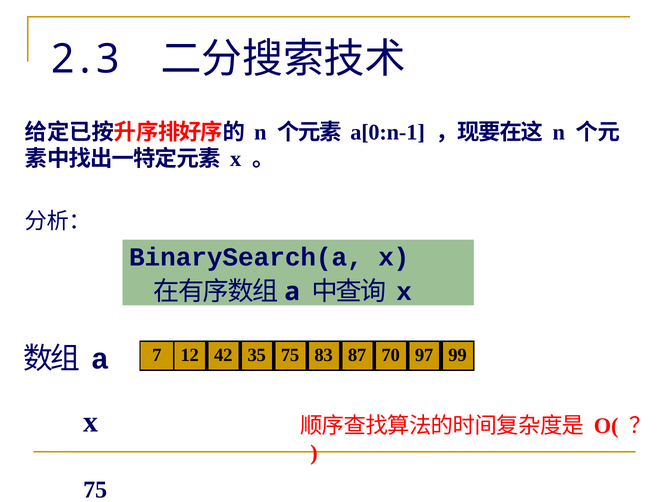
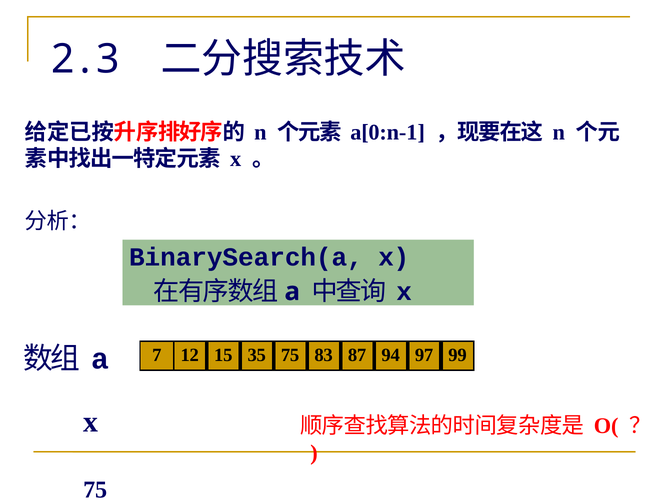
42: 42 -> 15
70: 70 -> 94
